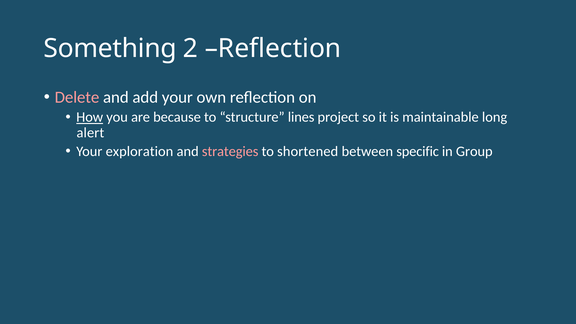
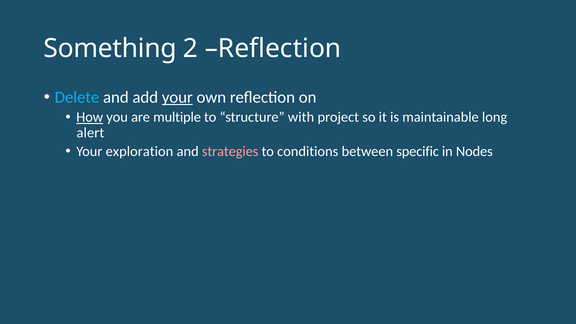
Delete colour: pink -> light blue
your at (177, 97) underline: none -> present
because: because -> multiple
lines: lines -> with
shortened: shortened -> conditions
Group: Group -> Nodes
